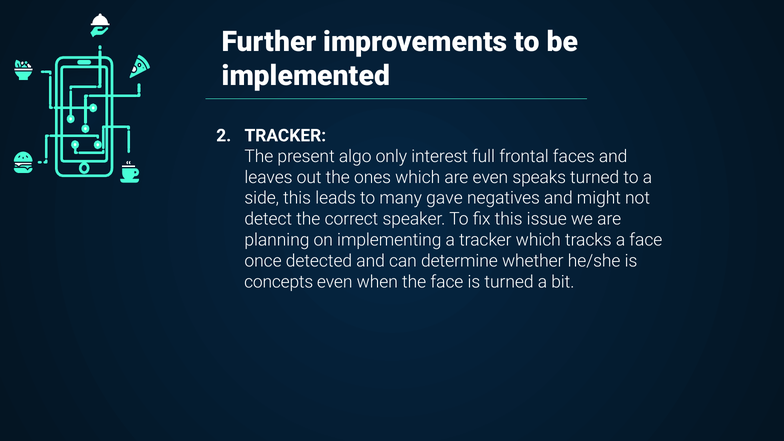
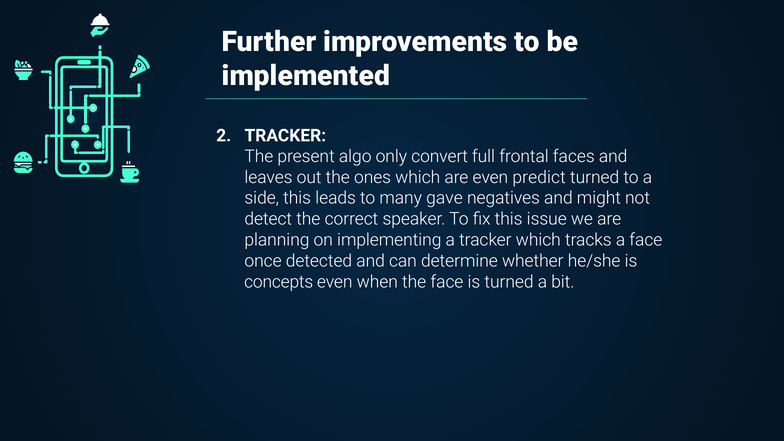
interest: interest -> convert
speaks: speaks -> predict
